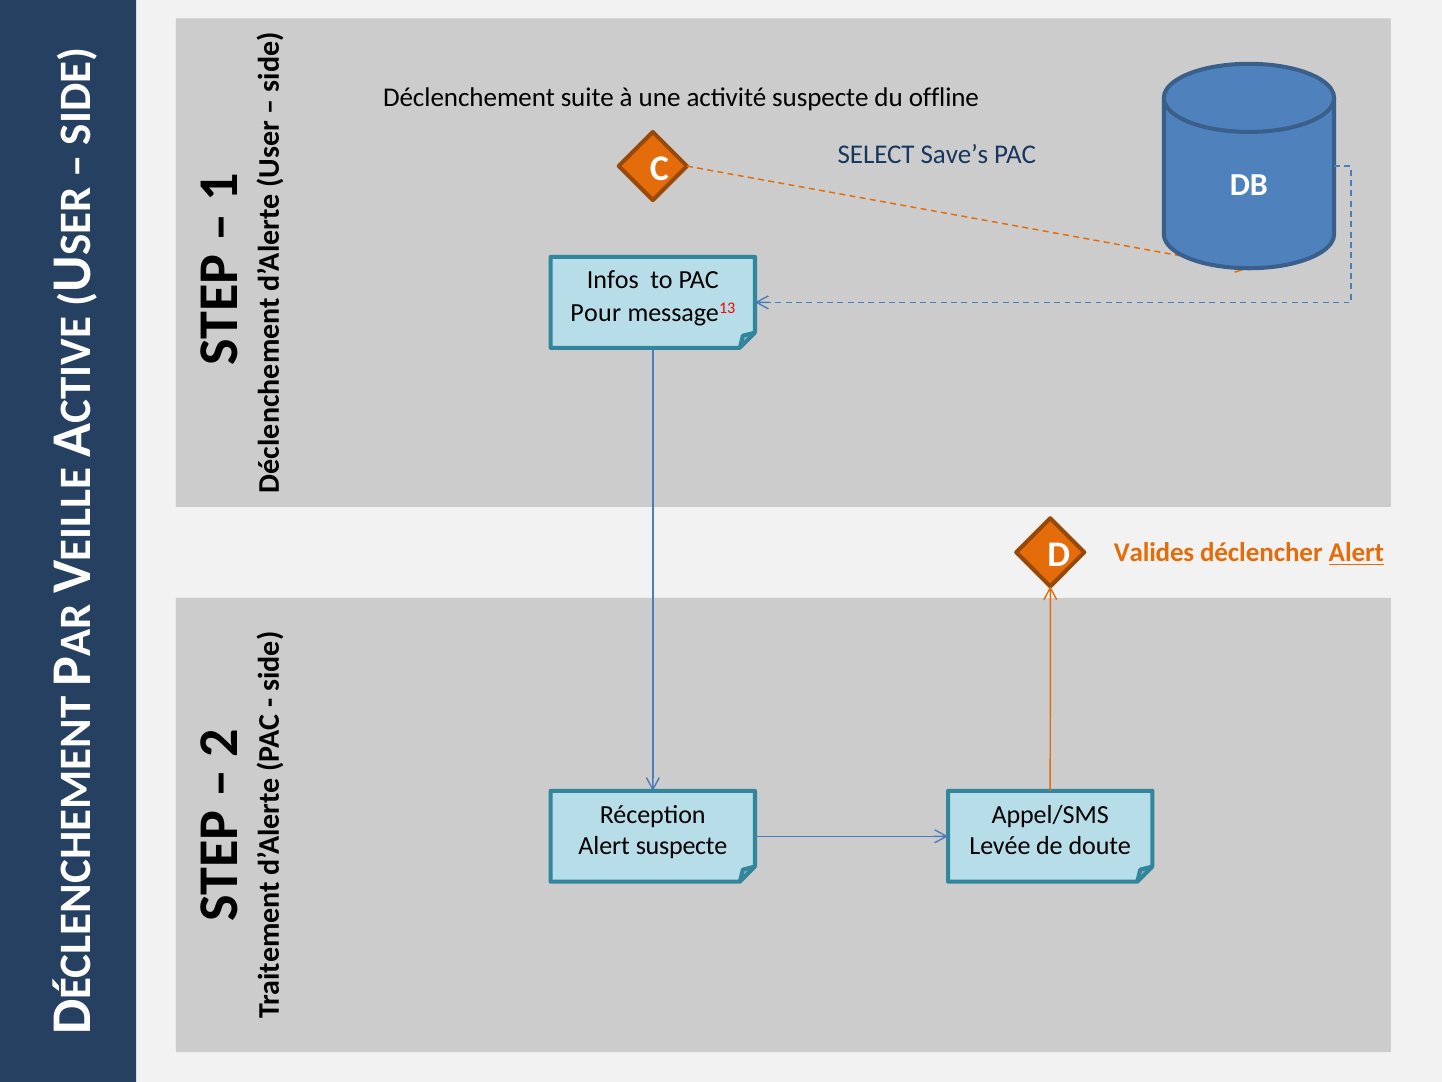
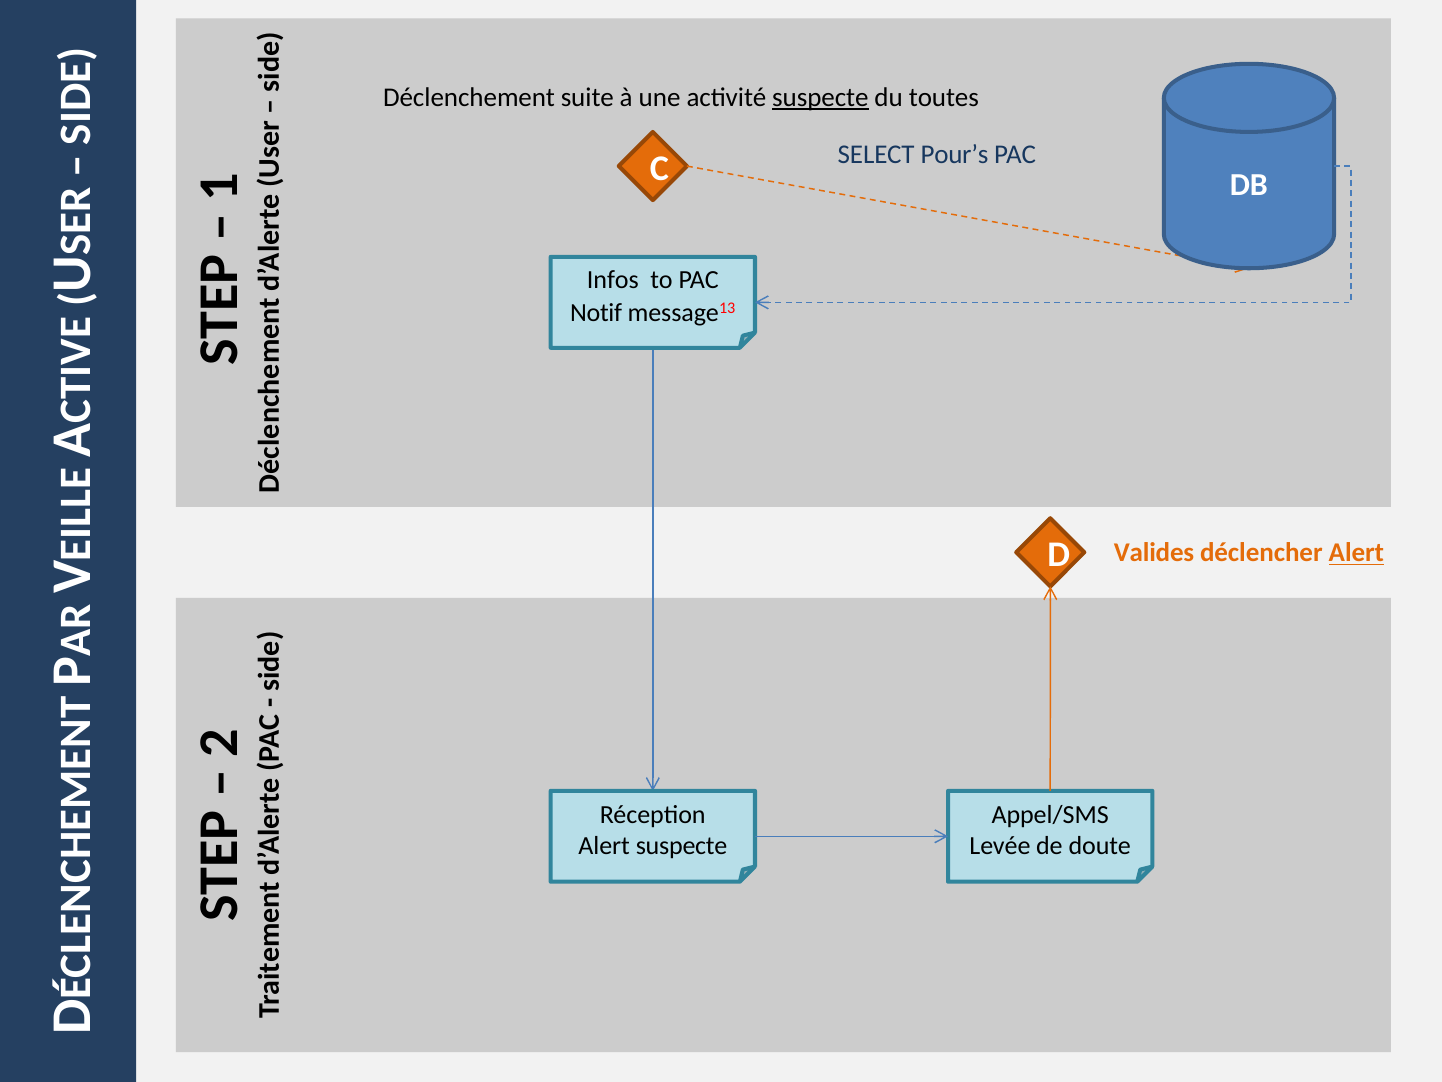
suspecte at (820, 97) underline: none -> present
offline: offline -> toutes
Save’s: Save’s -> Pour’s
Pour: Pour -> Notif
